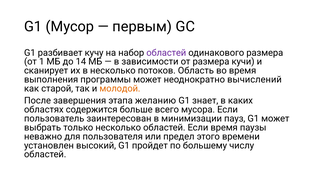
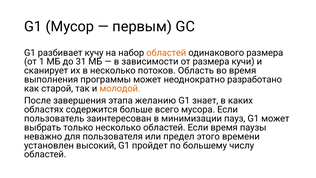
областей at (166, 53) colour: purple -> orange
14: 14 -> 31
вычислений: вычислений -> разработано
